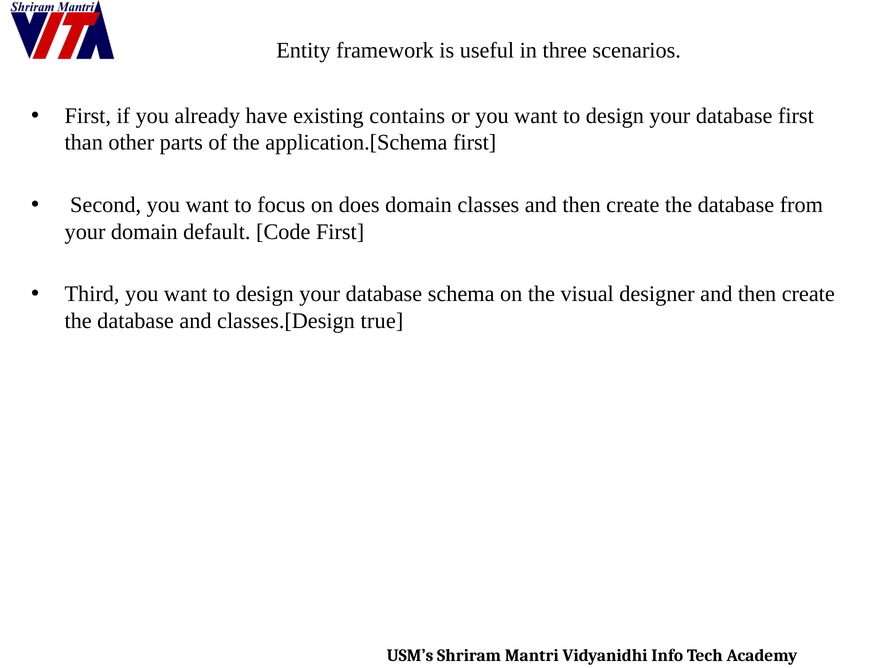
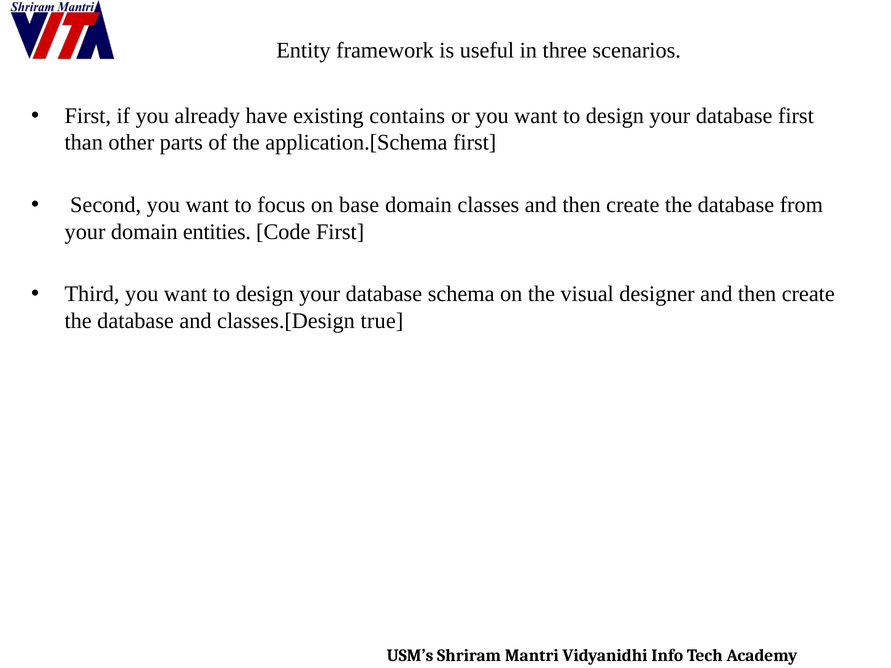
does: does -> base
default: default -> entities
